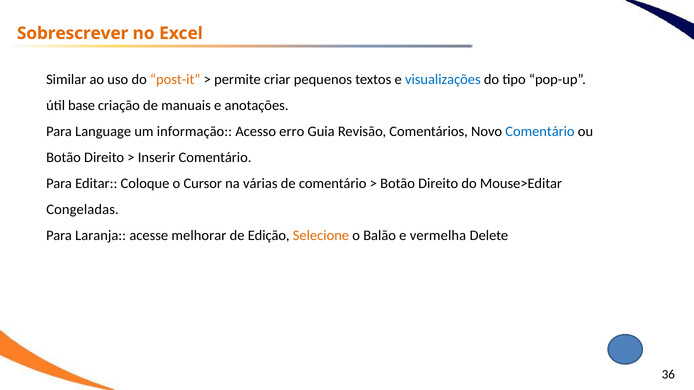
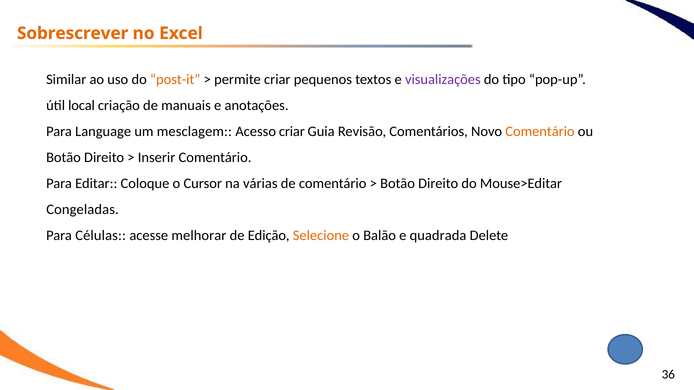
visualizações colour: blue -> purple
base: base -> local
informação: informação -> mesclagem
Acesso erro: erro -> criar
Comentário at (540, 132) colour: blue -> orange
Laranja: Laranja -> Células
vermelha: vermelha -> quadrada
